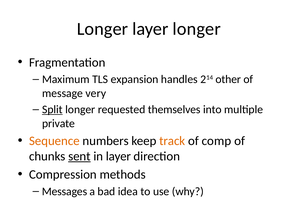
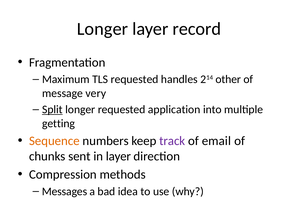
layer longer: longer -> record
TLS expansion: expansion -> requested
themselves: themselves -> application
private: private -> getting
track colour: orange -> purple
comp: comp -> email
sent underline: present -> none
